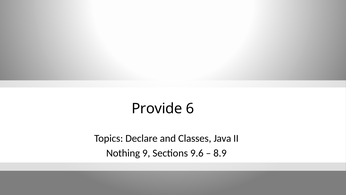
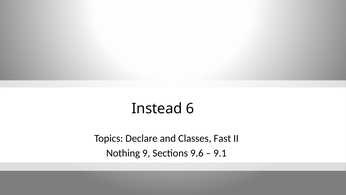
Provide: Provide -> Instead
Java: Java -> Fast
8.9: 8.9 -> 9.1
